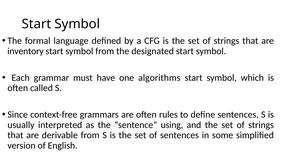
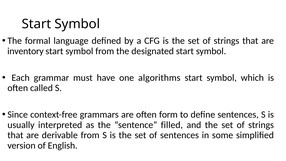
rules: rules -> form
using: using -> filled
